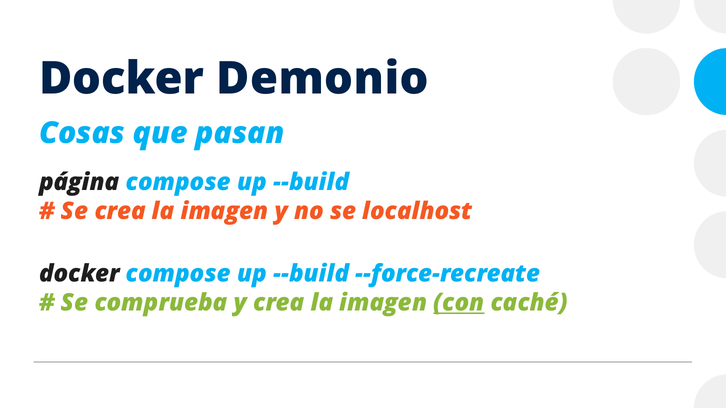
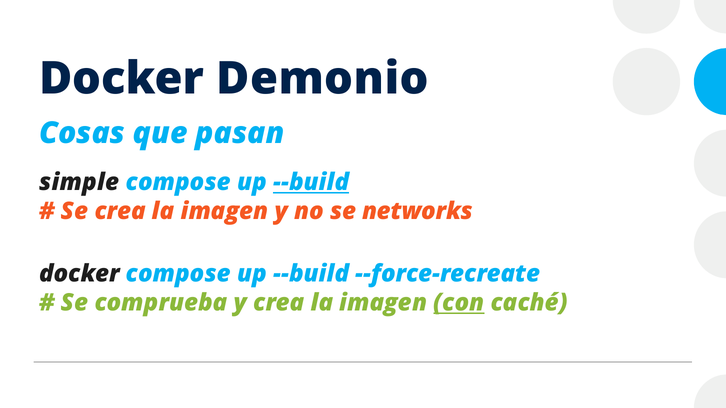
página: página -> simple
--build at (311, 182) underline: none -> present
localhost: localhost -> networks
